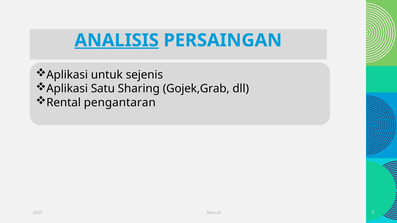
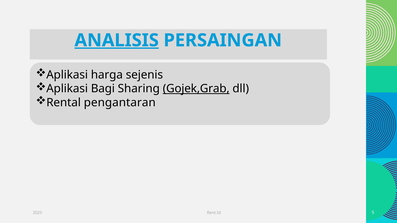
untuk: untuk -> harga
Satu: Satu -> Bagi
Gojek,Grab underline: none -> present
